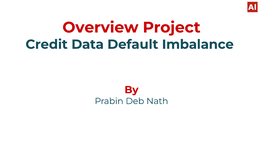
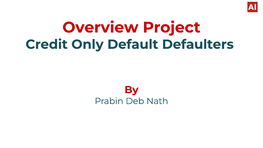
Data: Data -> Only
Imbalance: Imbalance -> Defaulters
